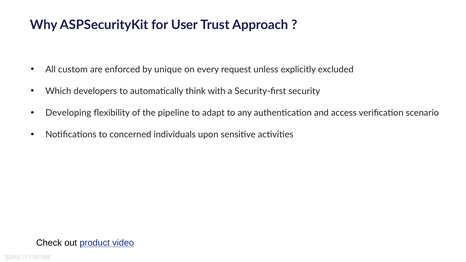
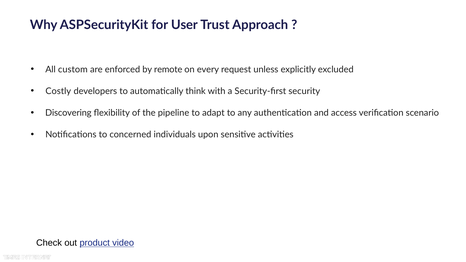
unique: unique -> remote
Which: Which -> Costly
Developing: Developing -> Discovering
